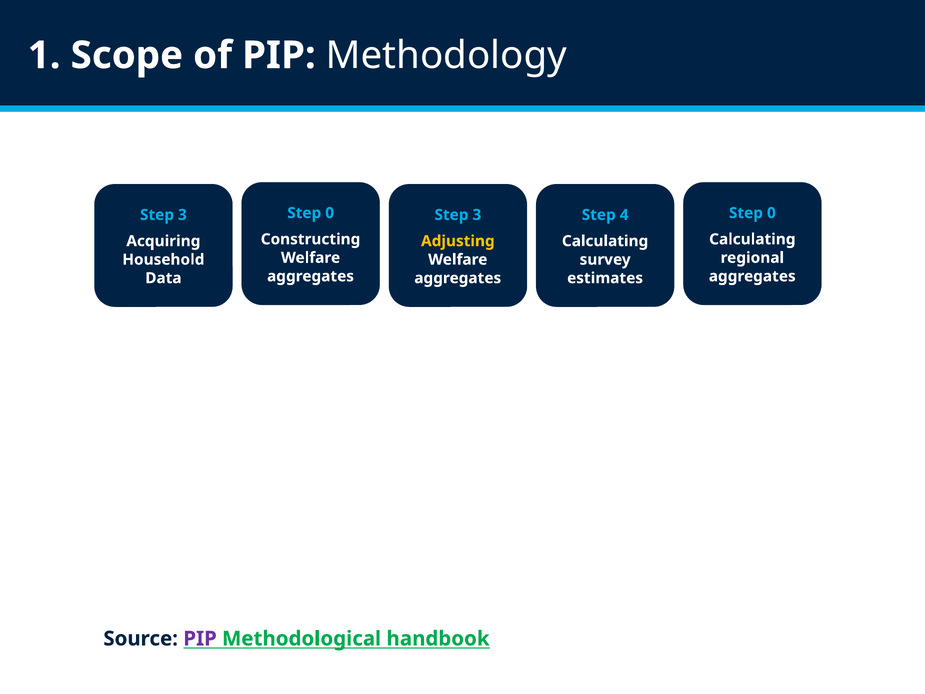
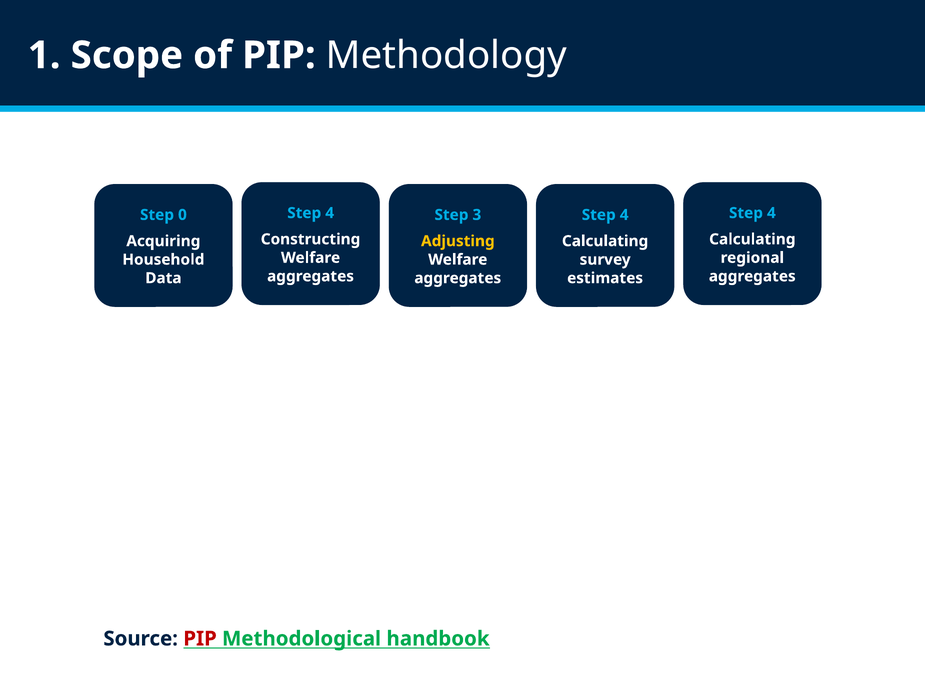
0 at (330, 213): 0 -> 4
0 at (771, 213): 0 -> 4
3 at (182, 215): 3 -> 0
PIP at (200, 638) colour: purple -> red
